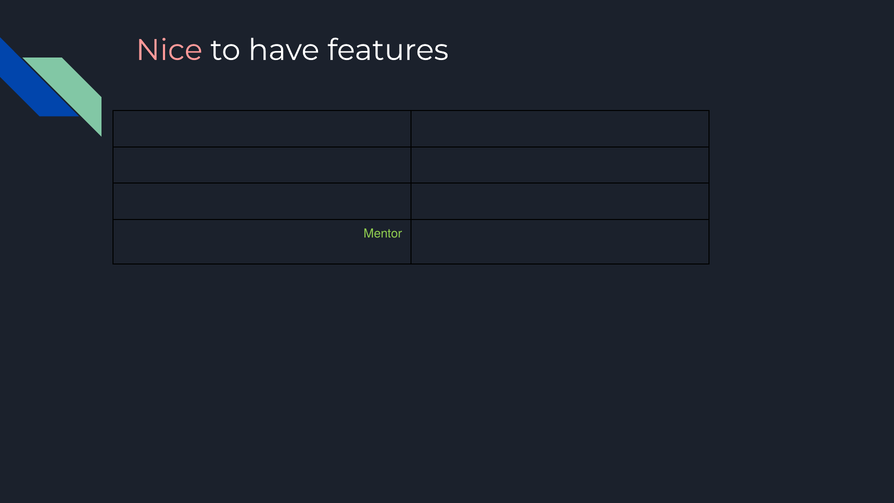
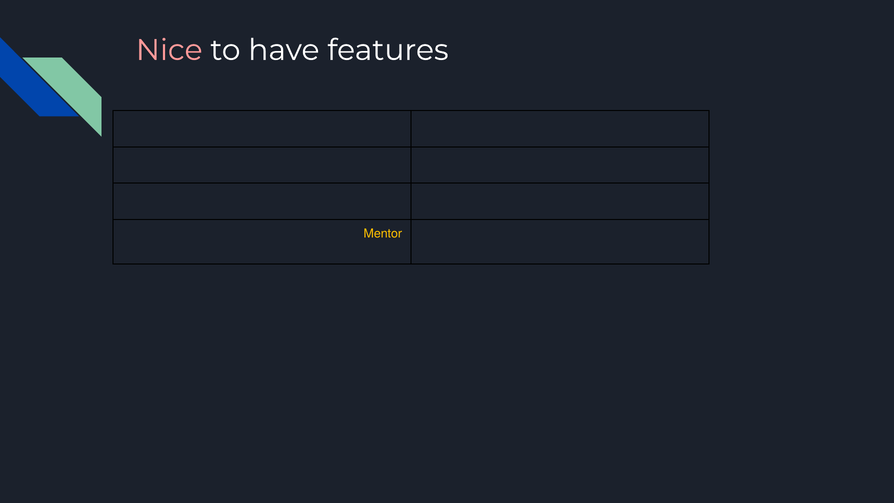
Mentor colour: light green -> yellow
